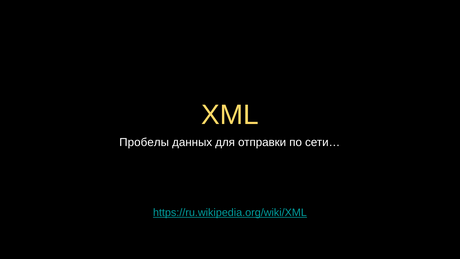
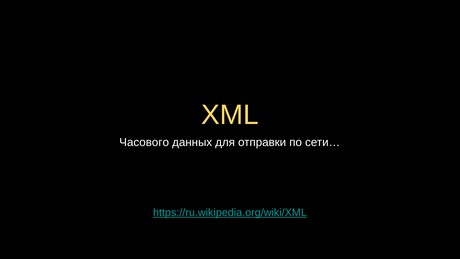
Пробелы: Пробелы -> Часового
